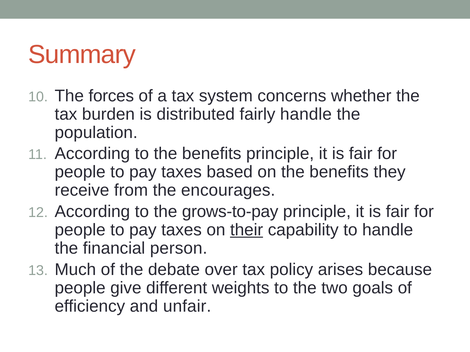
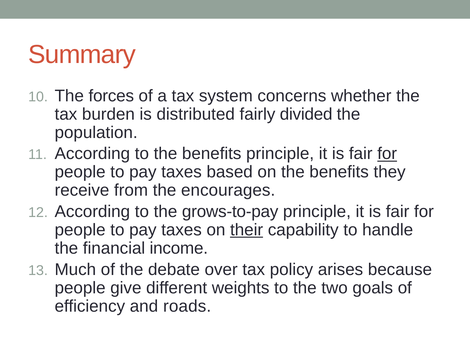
fairly handle: handle -> divided
for at (387, 154) underline: none -> present
person: person -> income
unfair: unfair -> roads
